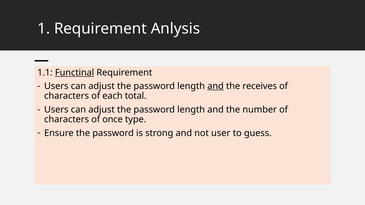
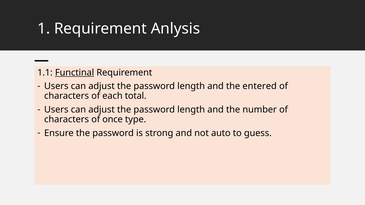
and at (216, 86) underline: present -> none
receives: receives -> entered
user: user -> auto
